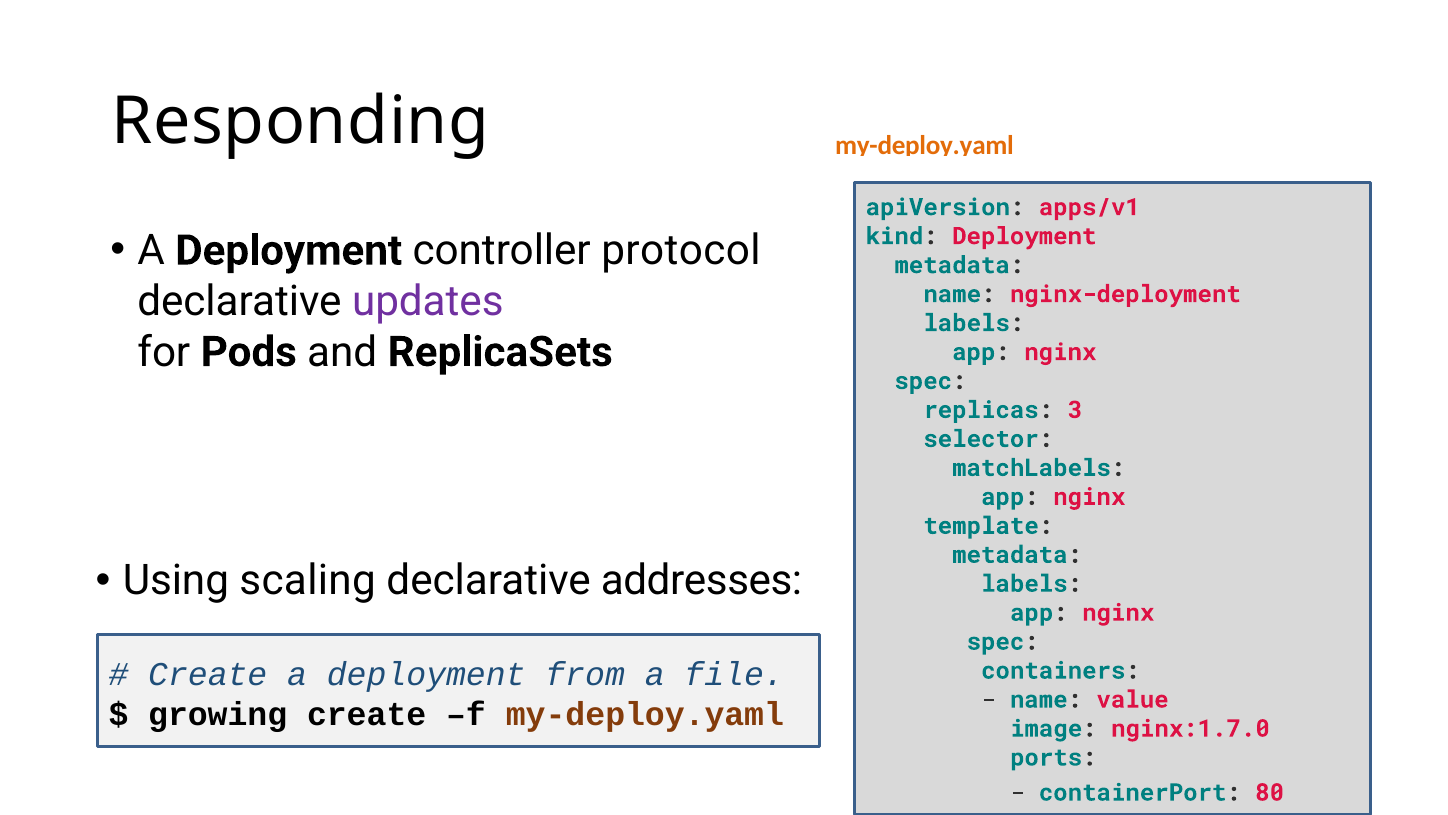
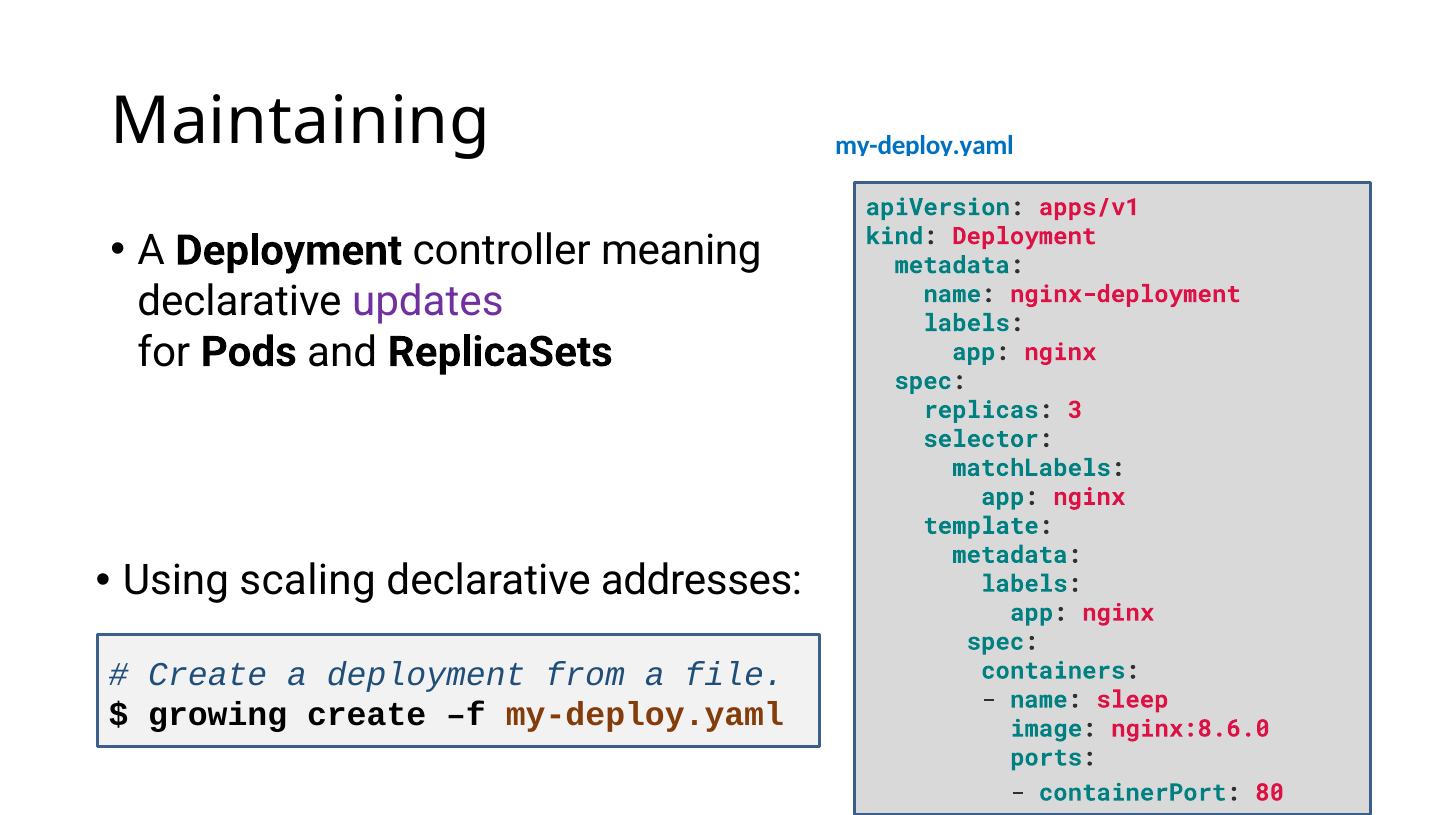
Responding: Responding -> Maintaining
my-deploy.yaml at (924, 146) colour: orange -> blue
protocol: protocol -> meaning
value: value -> sleep
nginx:1.7.0: nginx:1.7.0 -> nginx:8.6.0
